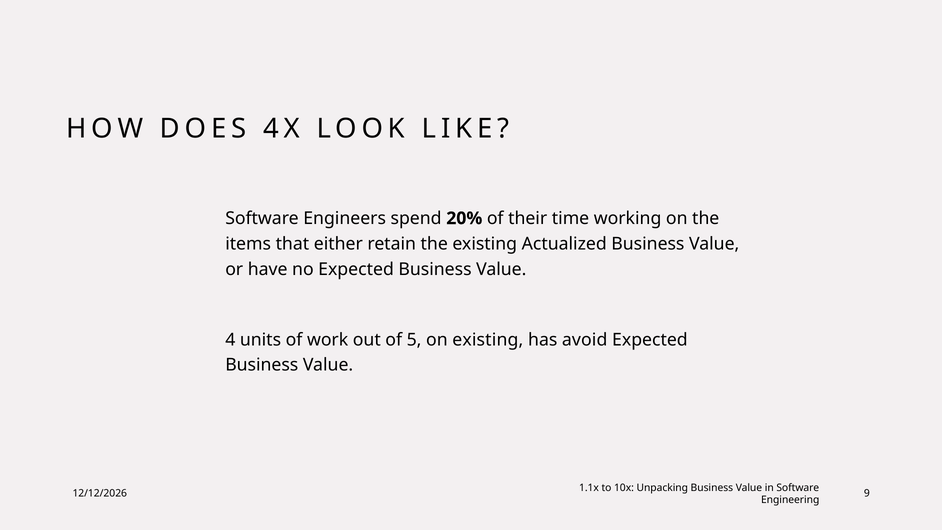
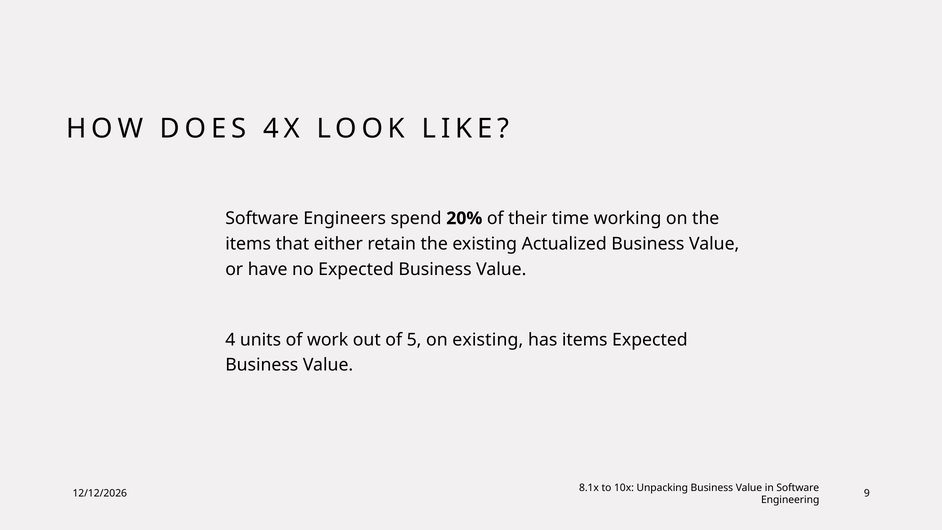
has avoid: avoid -> items
1.1x: 1.1x -> 8.1x
